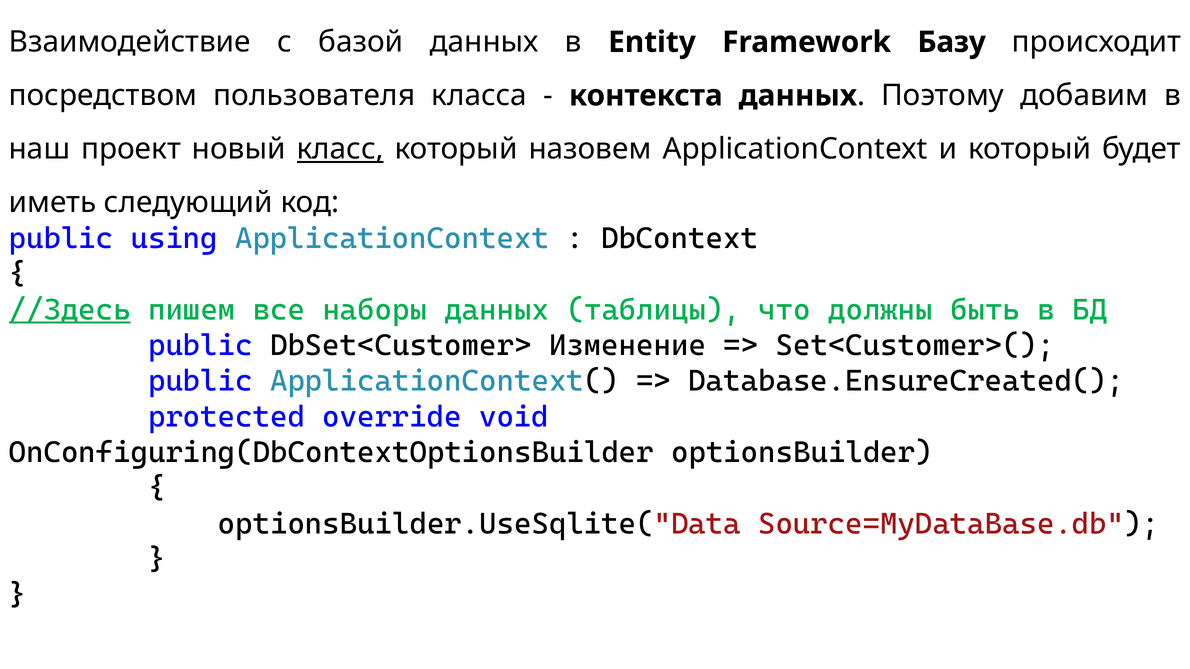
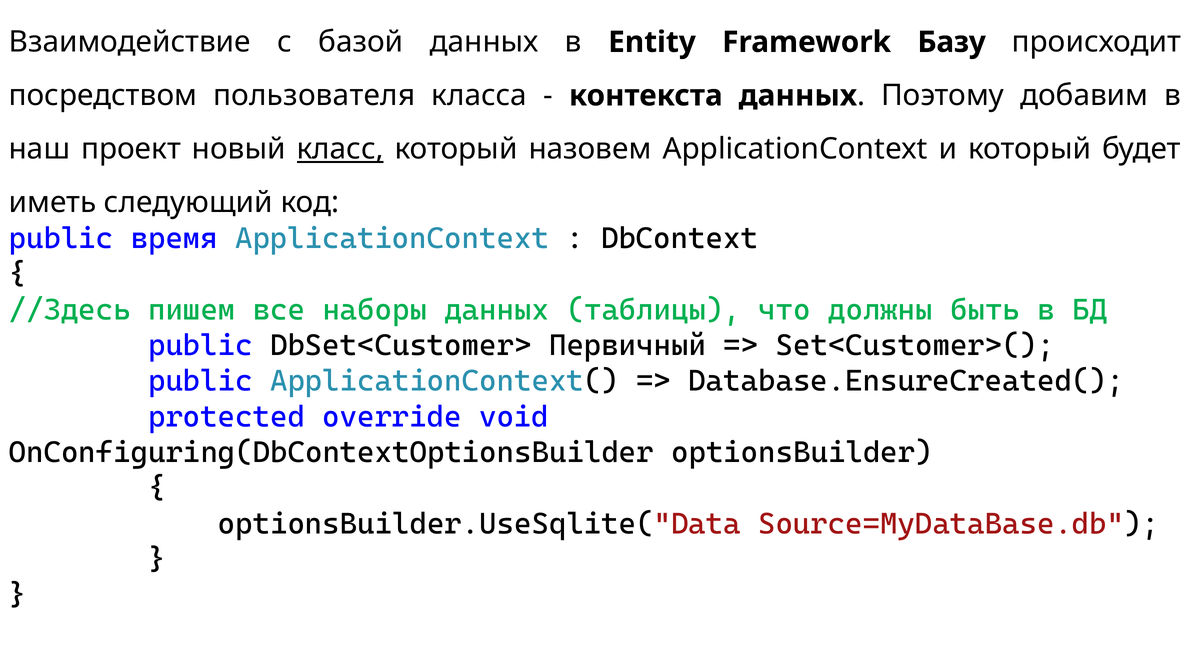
using: using -> время
//Здесь underline: present -> none
Изменение: Изменение -> Первичный
